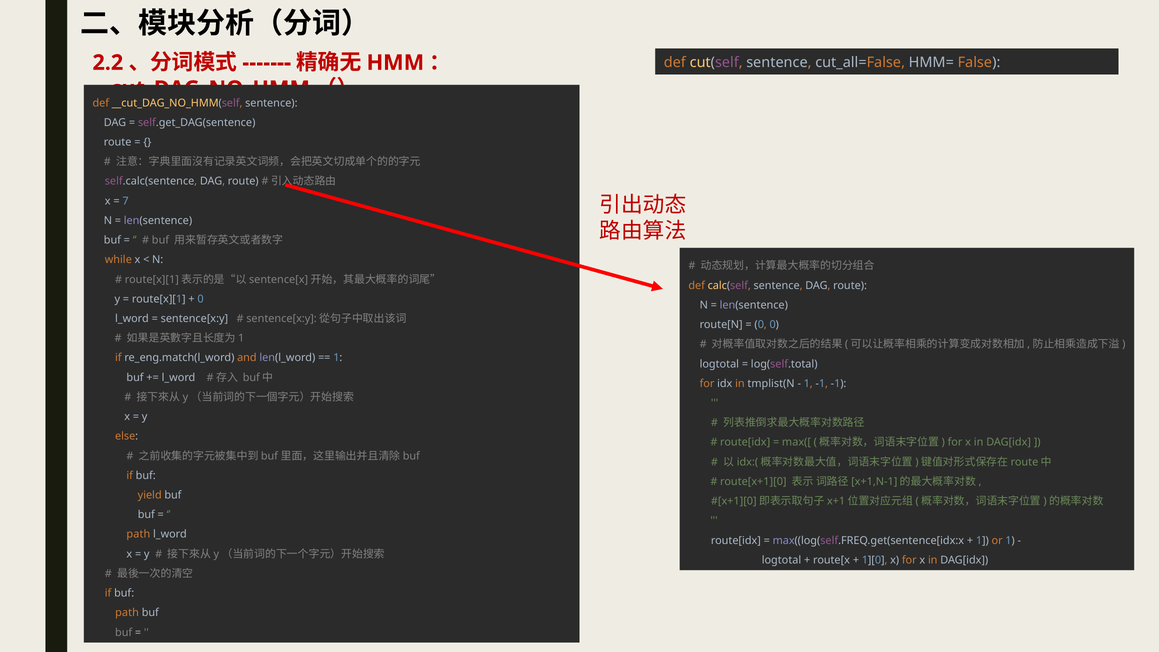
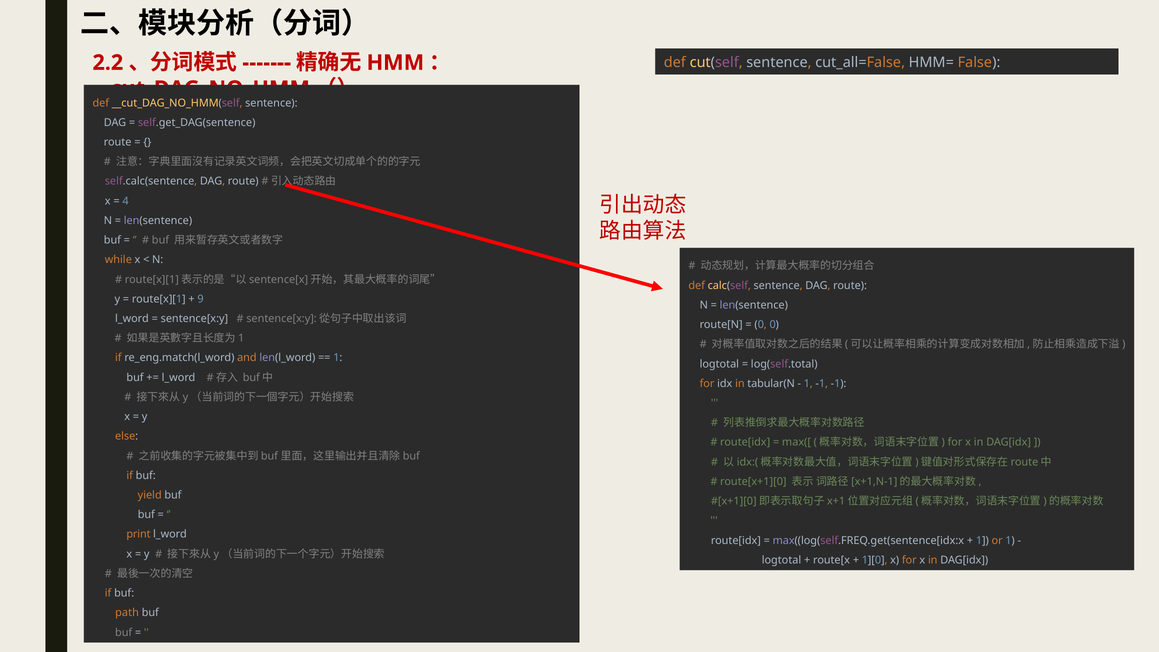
7: 7 -> 4
0 at (201, 299): 0 -> 9
tmplist(N: tmplist(N -> tabular(N
path at (138, 534): path -> print
